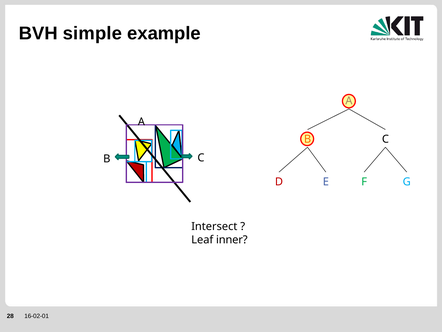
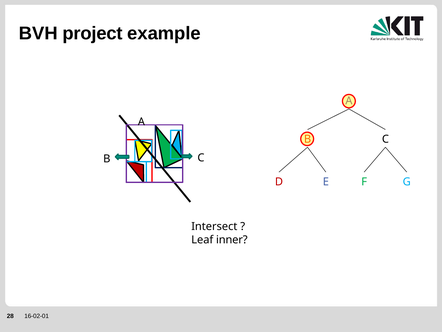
simple: simple -> project
